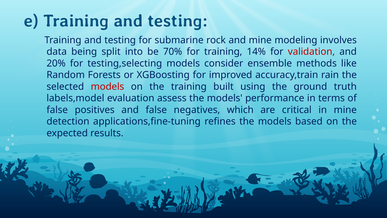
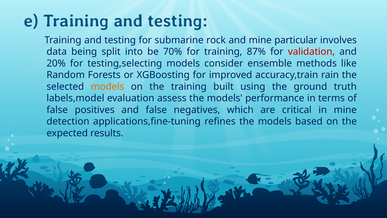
modeling: modeling -> particular
14%: 14% -> 87%
models at (107, 86) colour: red -> orange
